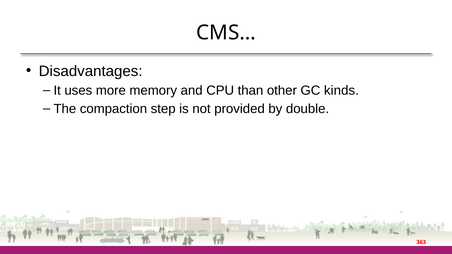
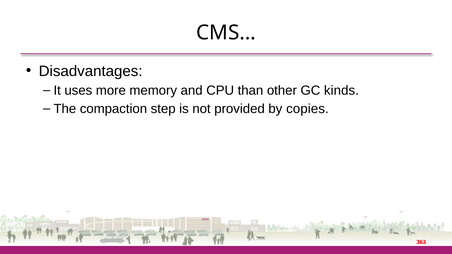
double: double -> copies
